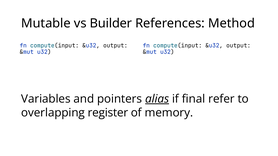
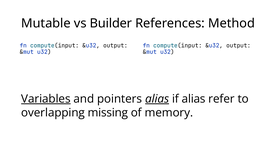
Variables underline: none -> present
if final: final -> alias
register: register -> missing
